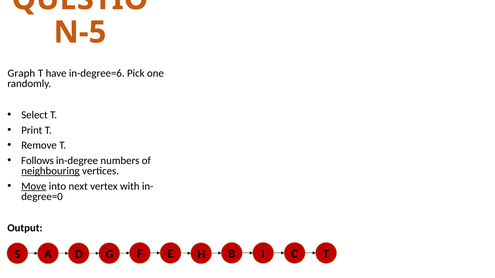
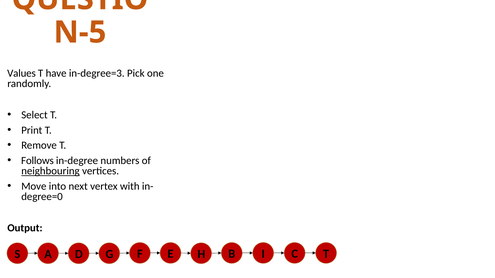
Graph: Graph -> Values
in-degree=6: in-degree=6 -> in-degree=3
Move underline: present -> none
